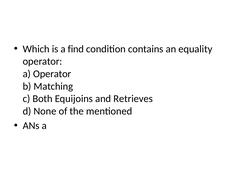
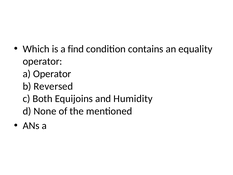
Matching: Matching -> Reversed
Retrieves: Retrieves -> Humidity
